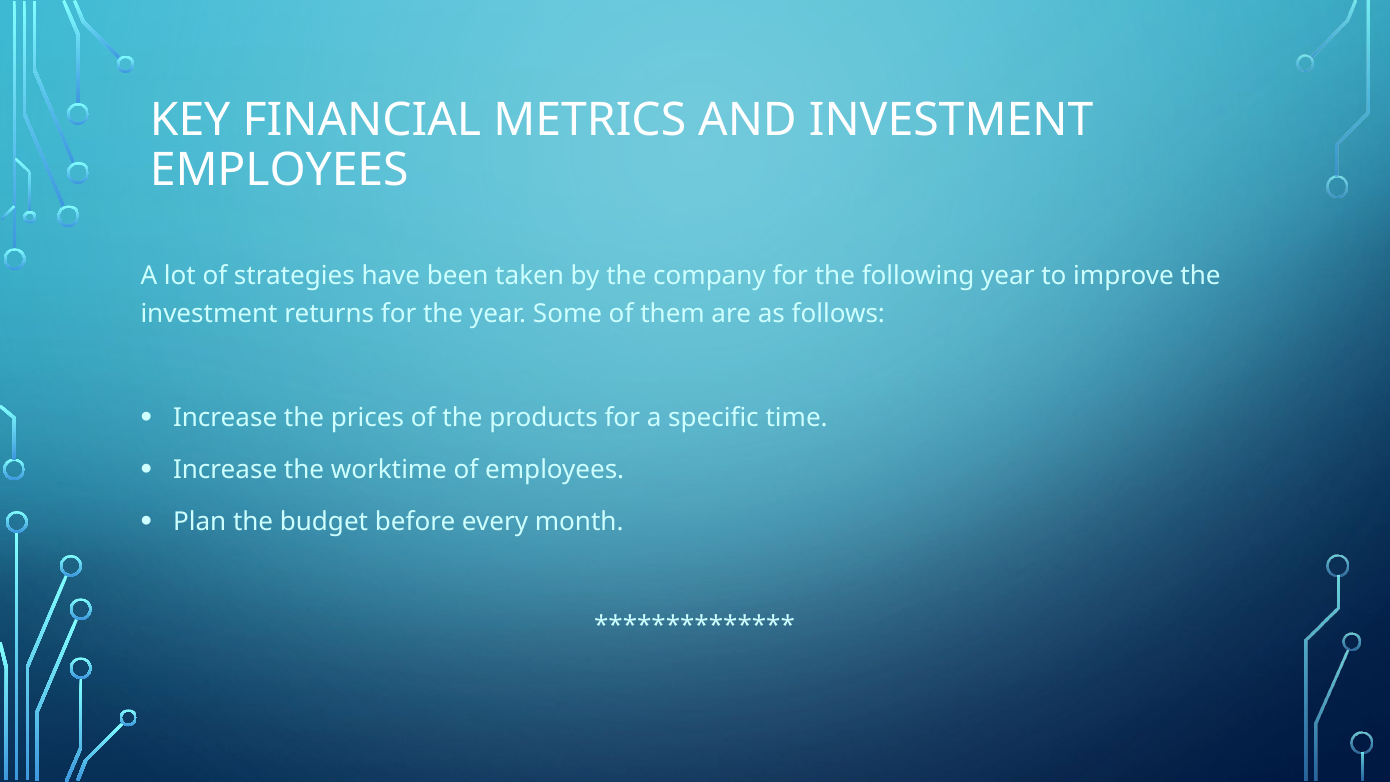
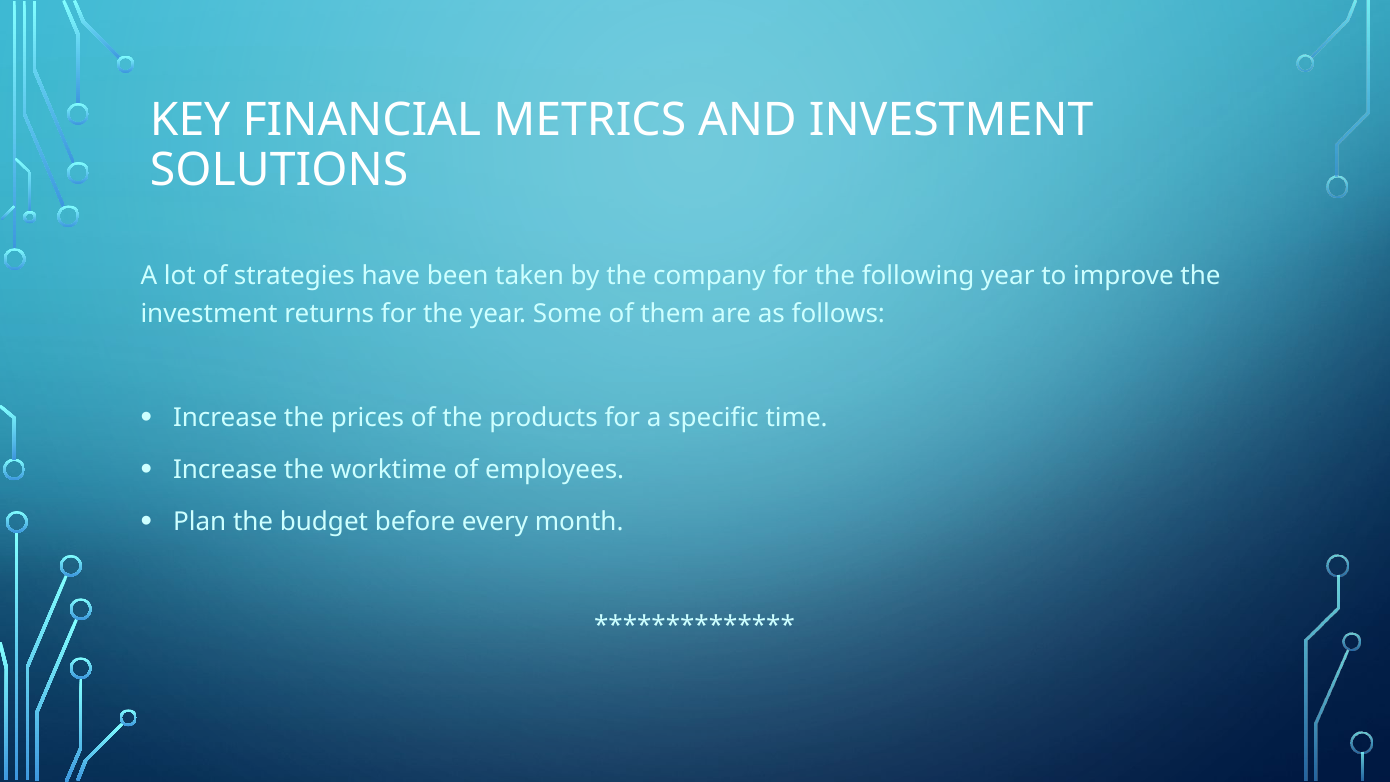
EMPLOYEES at (279, 170): EMPLOYEES -> SOLUTIONS
